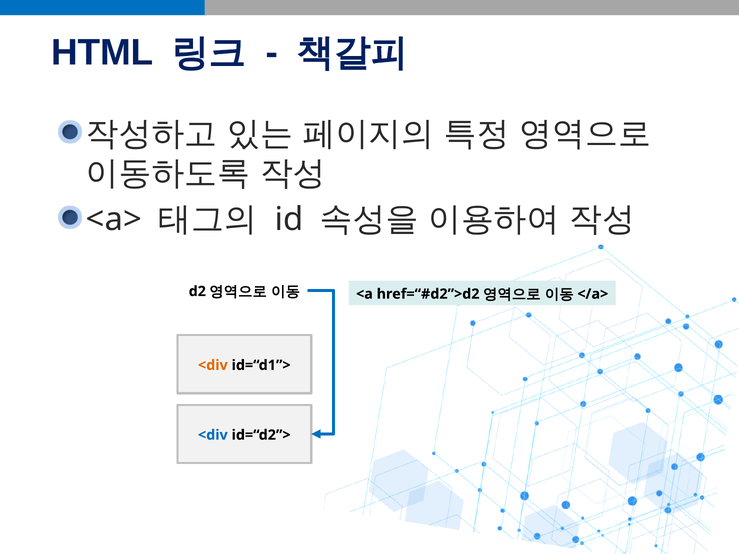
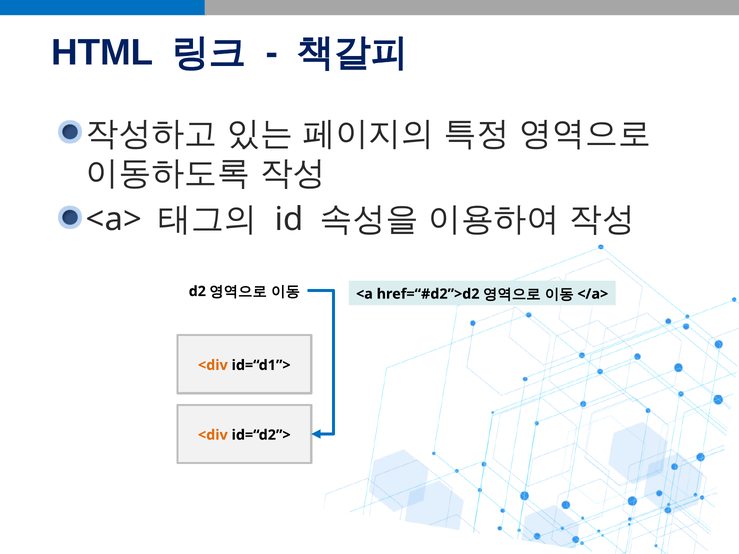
<div at (213, 435) colour: blue -> orange
